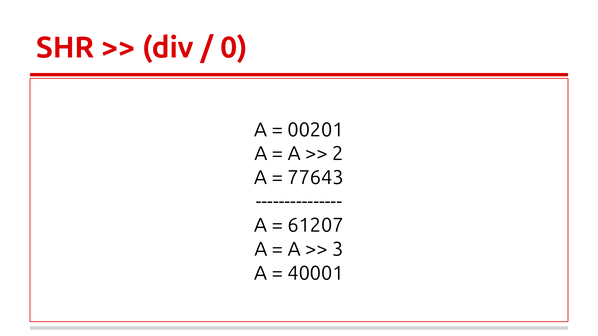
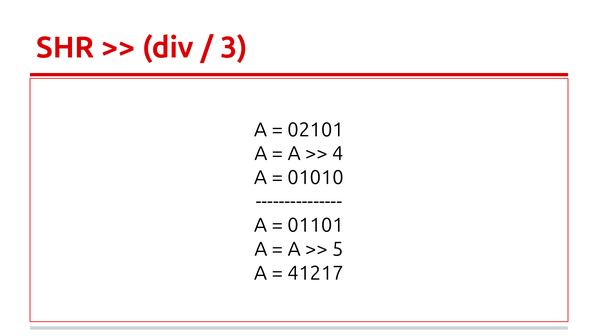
0: 0 -> 3
00201: 00201 -> 02101
2: 2 -> 4
77643: 77643 -> 01010
61207: 61207 -> 01101
3: 3 -> 5
40001: 40001 -> 41217
